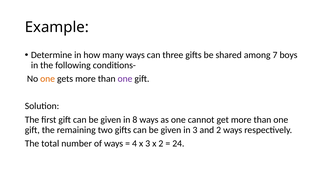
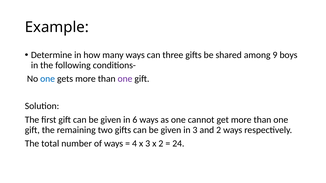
7: 7 -> 9
one at (48, 79) colour: orange -> blue
8: 8 -> 6
